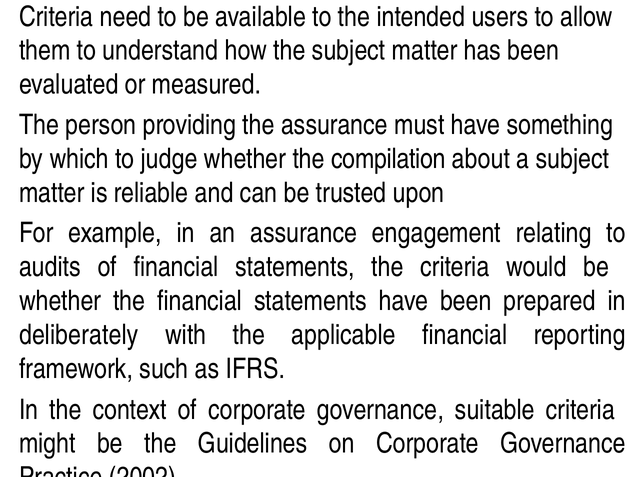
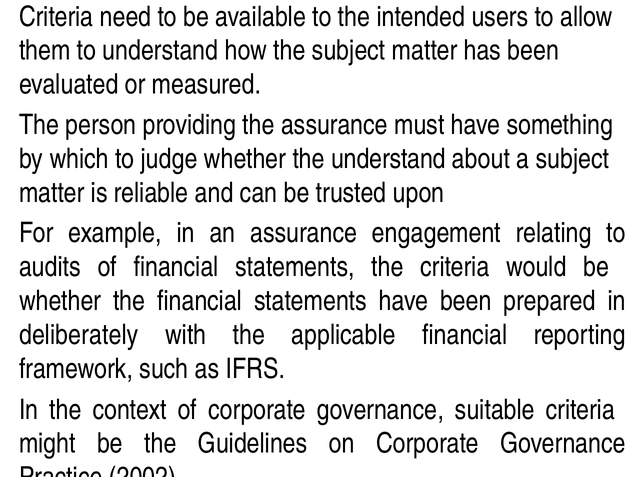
the compilation: compilation -> understand
